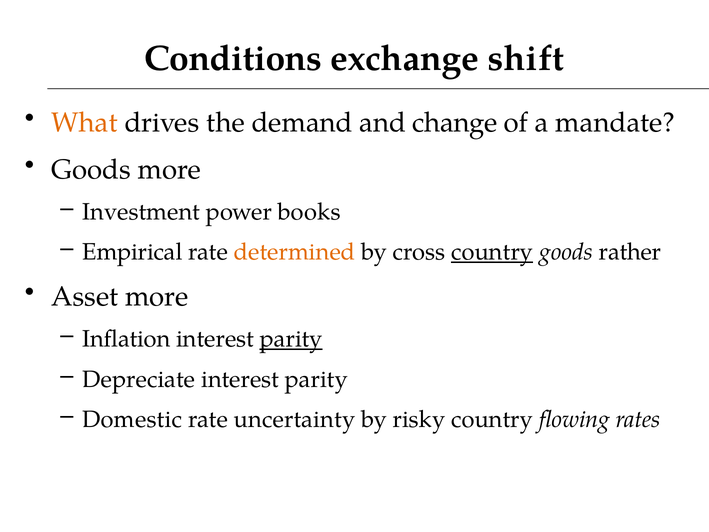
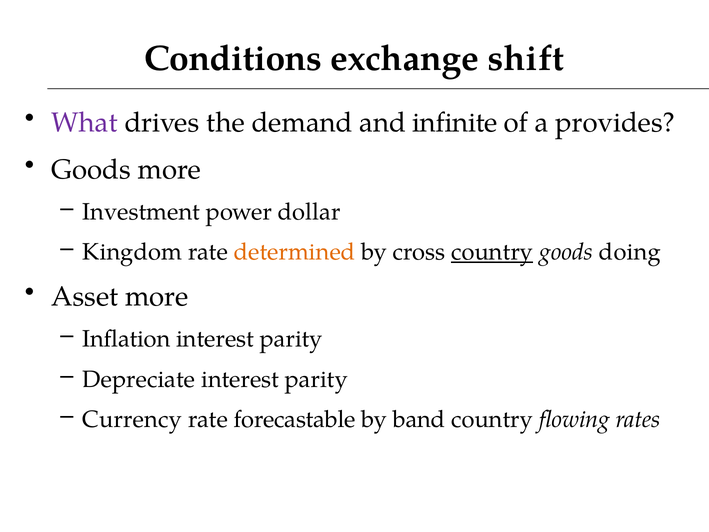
What colour: orange -> purple
change: change -> infinite
mandate: mandate -> provides
books: books -> dollar
Empirical: Empirical -> Kingdom
rather: rather -> doing
parity at (291, 339) underline: present -> none
Domestic: Domestic -> Currency
uncertainty: uncertainty -> forecastable
risky: risky -> band
